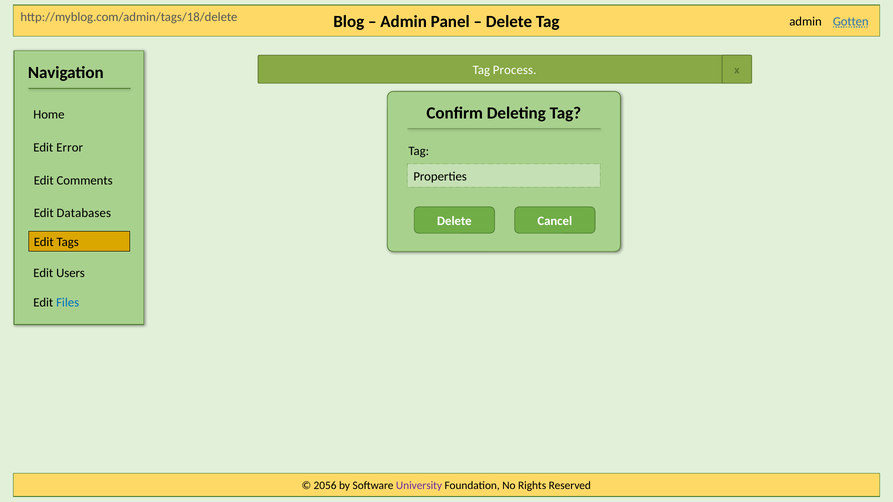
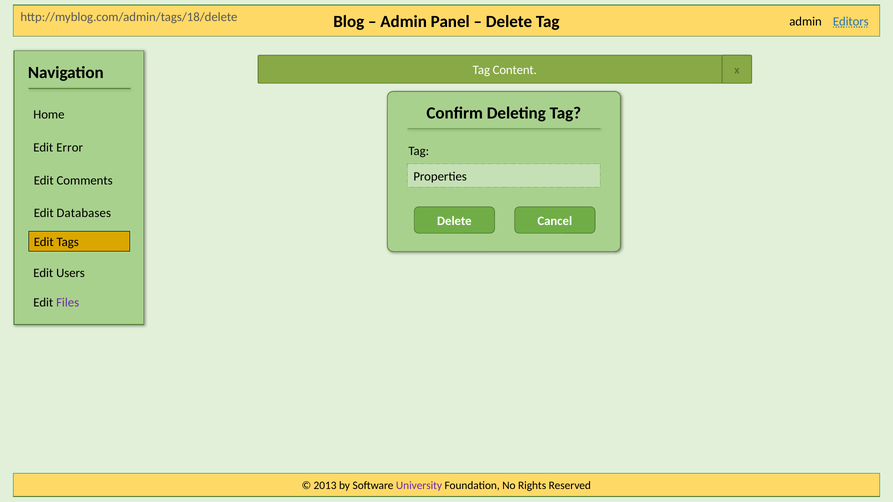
Gotten: Gotten -> Editors
Process: Process -> Content
Files colour: blue -> purple
2056: 2056 -> 2013
